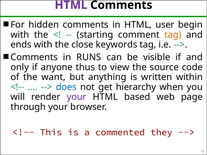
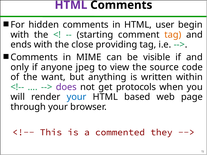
keywords: keywords -> providing
RUNS: RUNS -> MIME
thus: thus -> jpeg
does colour: blue -> purple
hierarchy: hierarchy -> protocols
your at (77, 97) colour: purple -> blue
